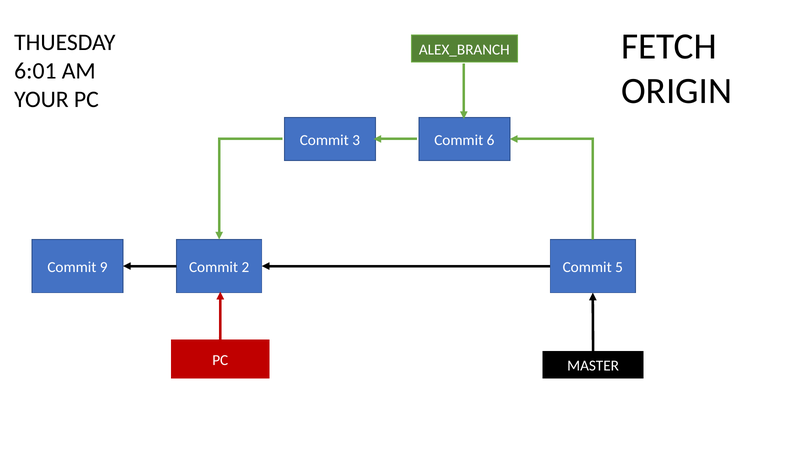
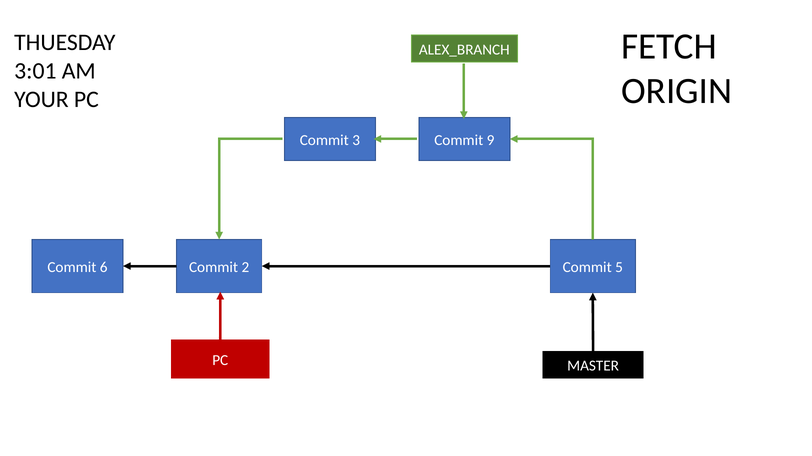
6:01: 6:01 -> 3:01
6: 6 -> 9
9: 9 -> 6
